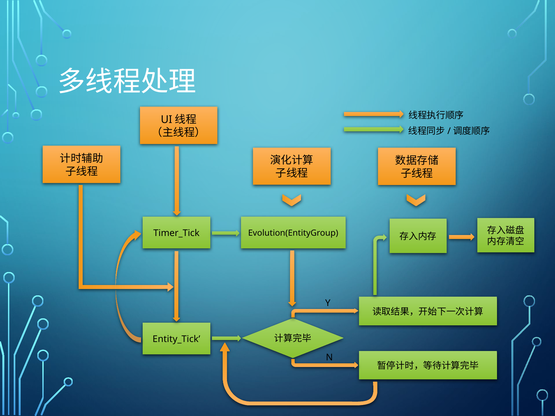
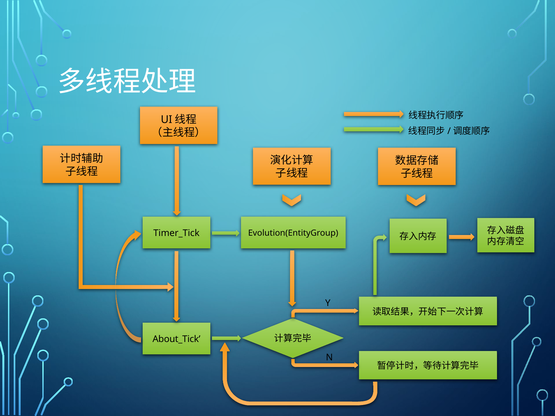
Entity_Tick: Entity_Tick -> About_Tick
